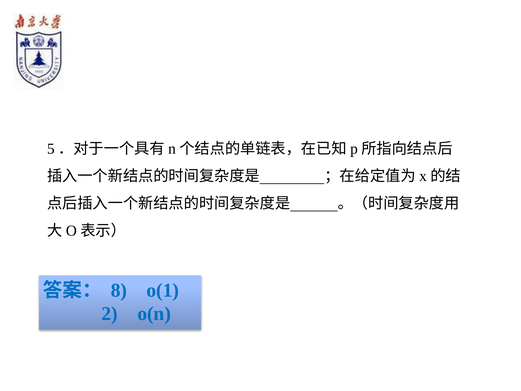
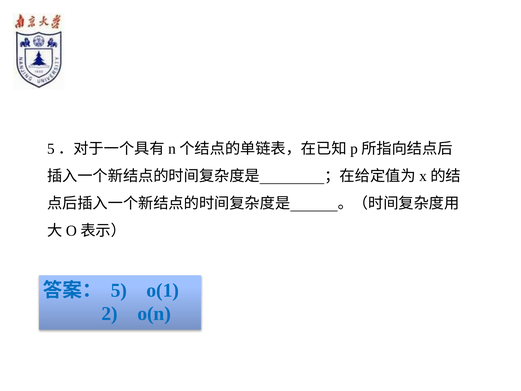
8: 8 -> 5
